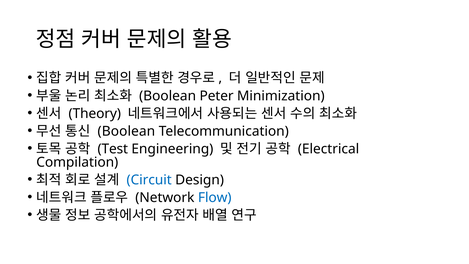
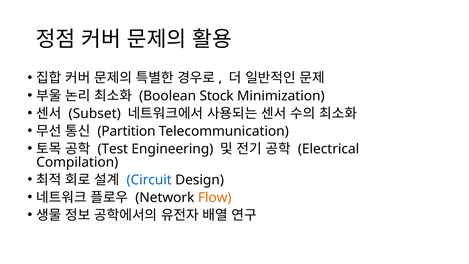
Peter: Peter -> Stock
Theory: Theory -> Subset
Boolean at (126, 131): Boolean -> Partition
Flow colour: blue -> orange
